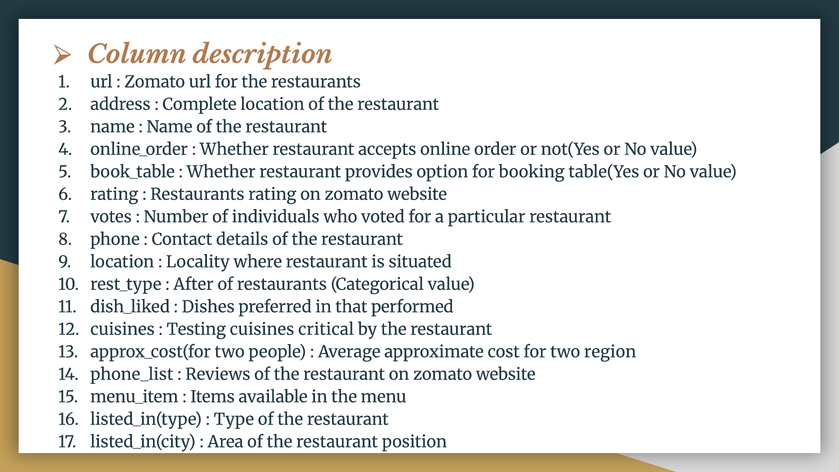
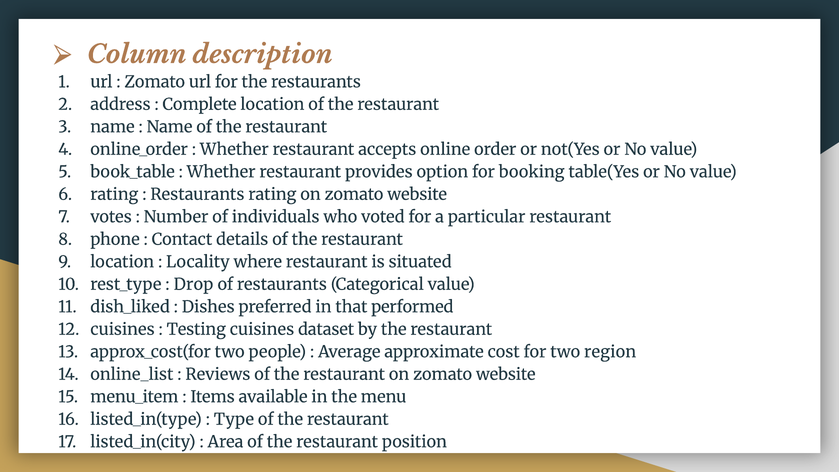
After: After -> Drop
critical: critical -> dataset
phone_list: phone_list -> online_list
